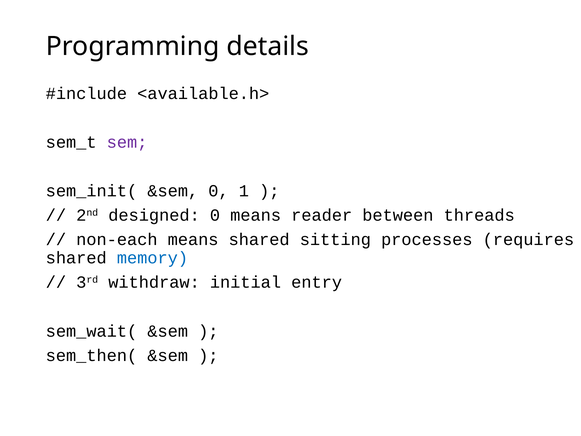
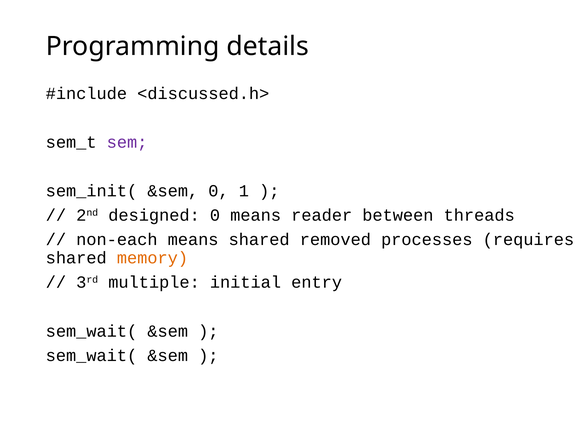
<available.h>: <available.h> -> <discussed.h>
sitting: sitting -> removed
memory colour: blue -> orange
withdraw: withdraw -> multiple
sem_then( at (91, 355): sem_then( -> sem_wait(
